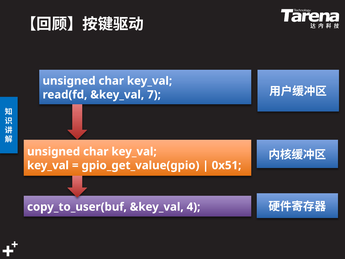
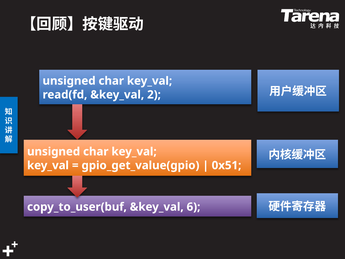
7: 7 -> 2
4: 4 -> 6
